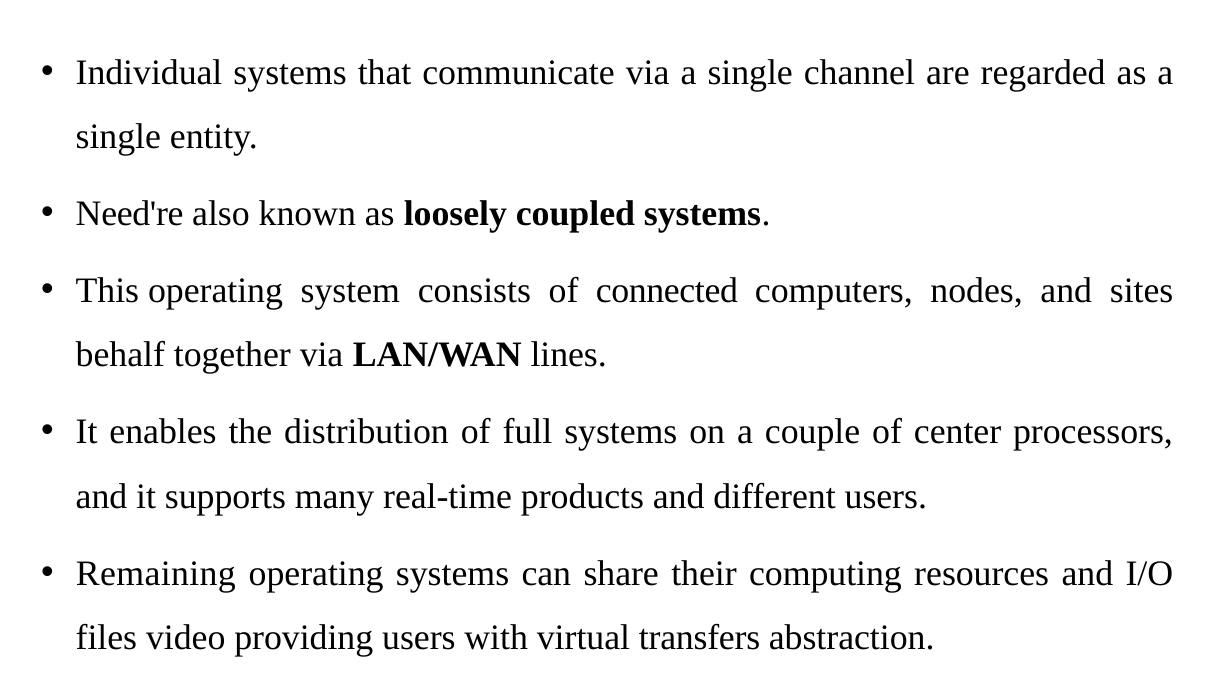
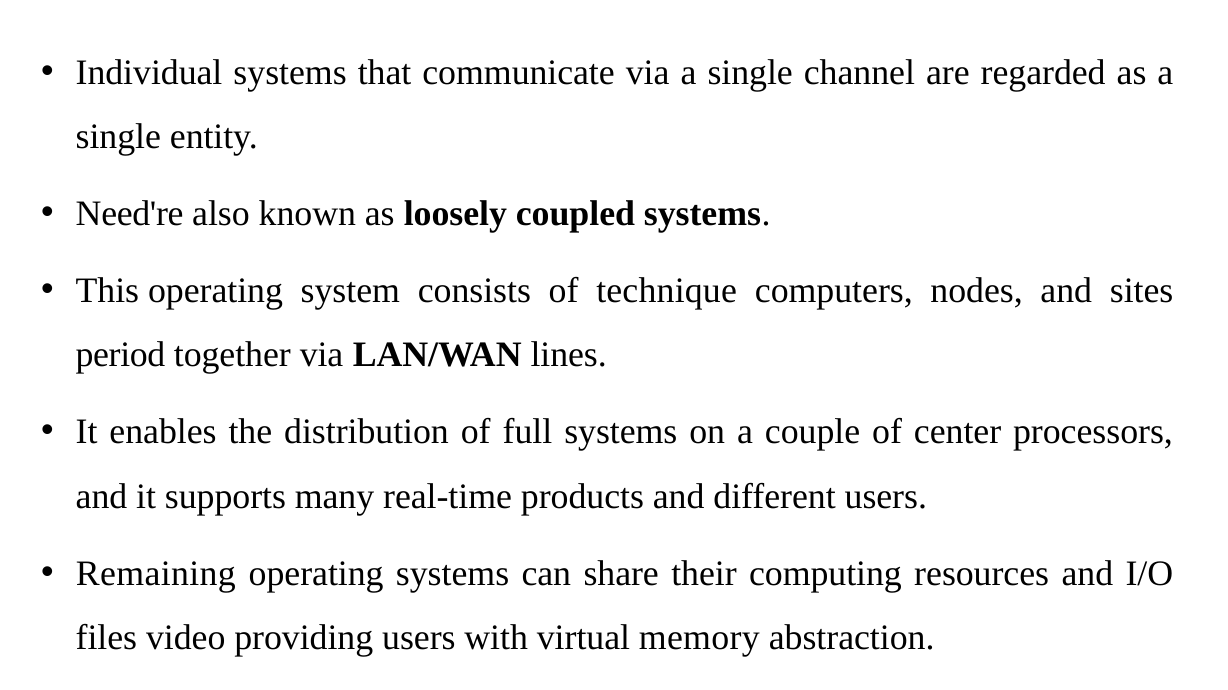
connected: connected -> technique
behalf: behalf -> period
transfers: transfers -> memory
